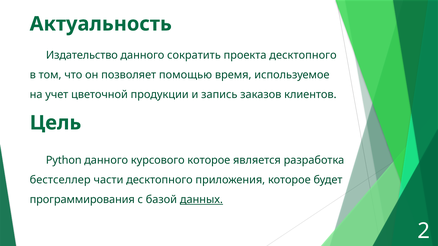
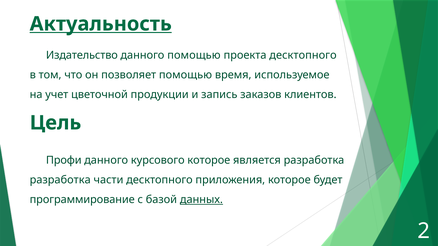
Актуальность underline: none -> present
данного сократить: сократить -> помощью
Python: Python -> Профи
бестселлер at (60, 180): бестселлер -> разработка
программирования: программирования -> программирование
